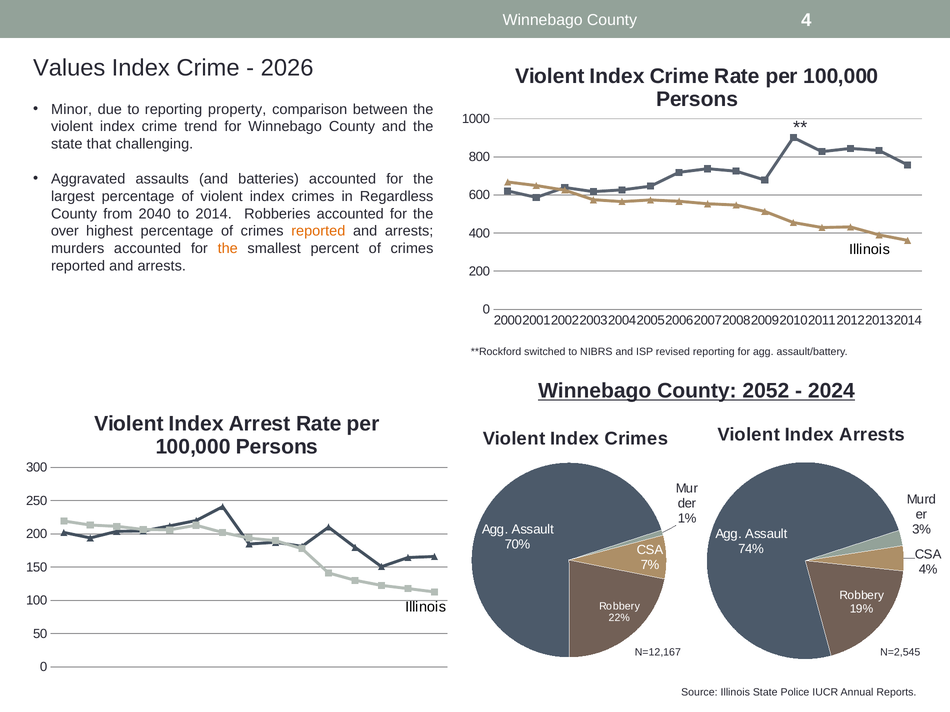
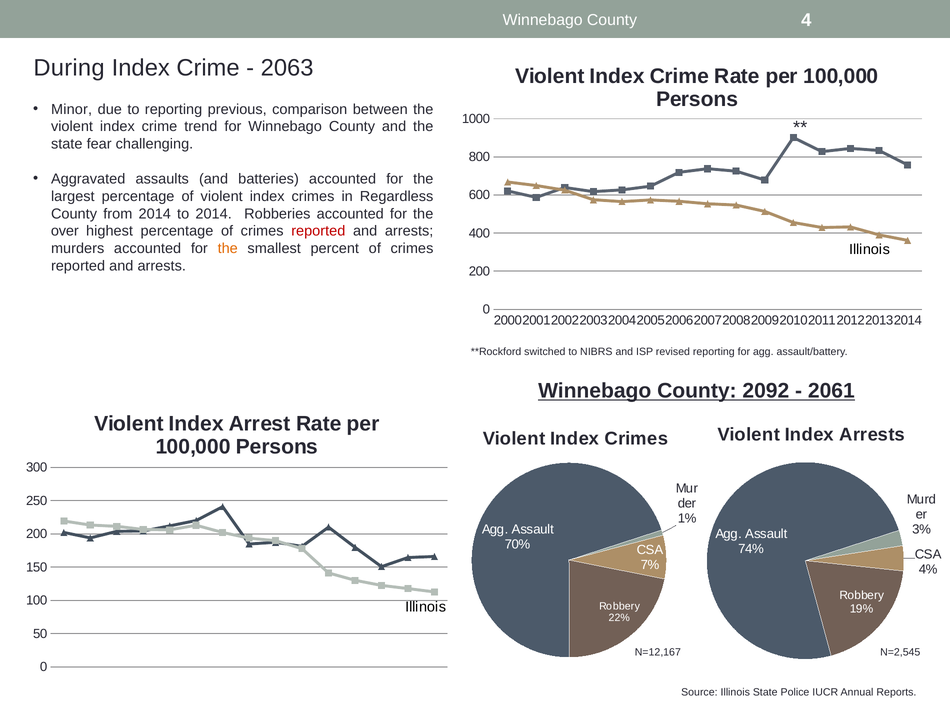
Values: Values -> During
2026: 2026 -> 2063
property: property -> previous
that: that -> fear
from 2040: 2040 -> 2014
reported at (318, 231) colour: orange -> red
2052: 2052 -> 2092
2024: 2024 -> 2061
